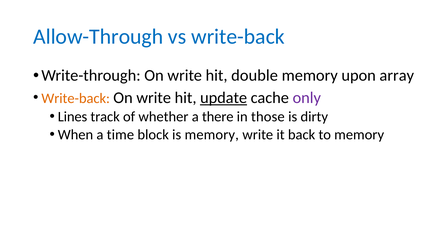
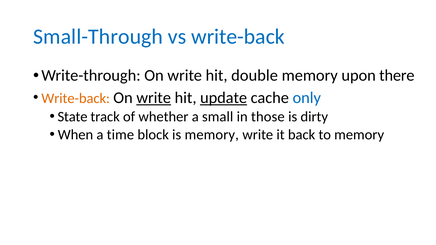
Allow-Through: Allow-Through -> Small-Through
array: array -> there
write at (154, 98) underline: none -> present
only colour: purple -> blue
Lines: Lines -> State
there: there -> small
